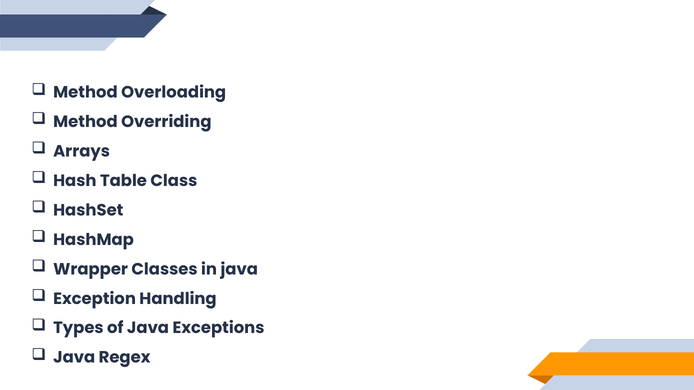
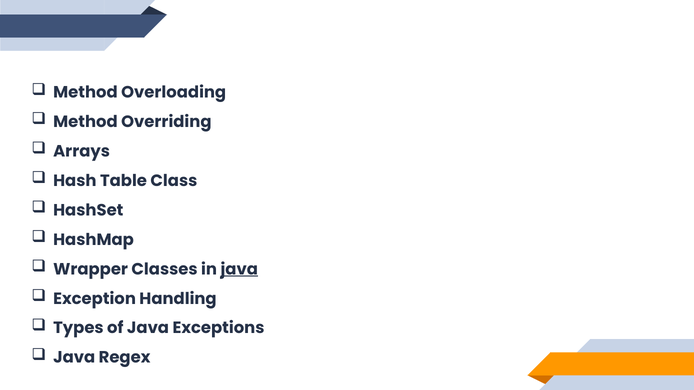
java at (239, 269) underline: none -> present
